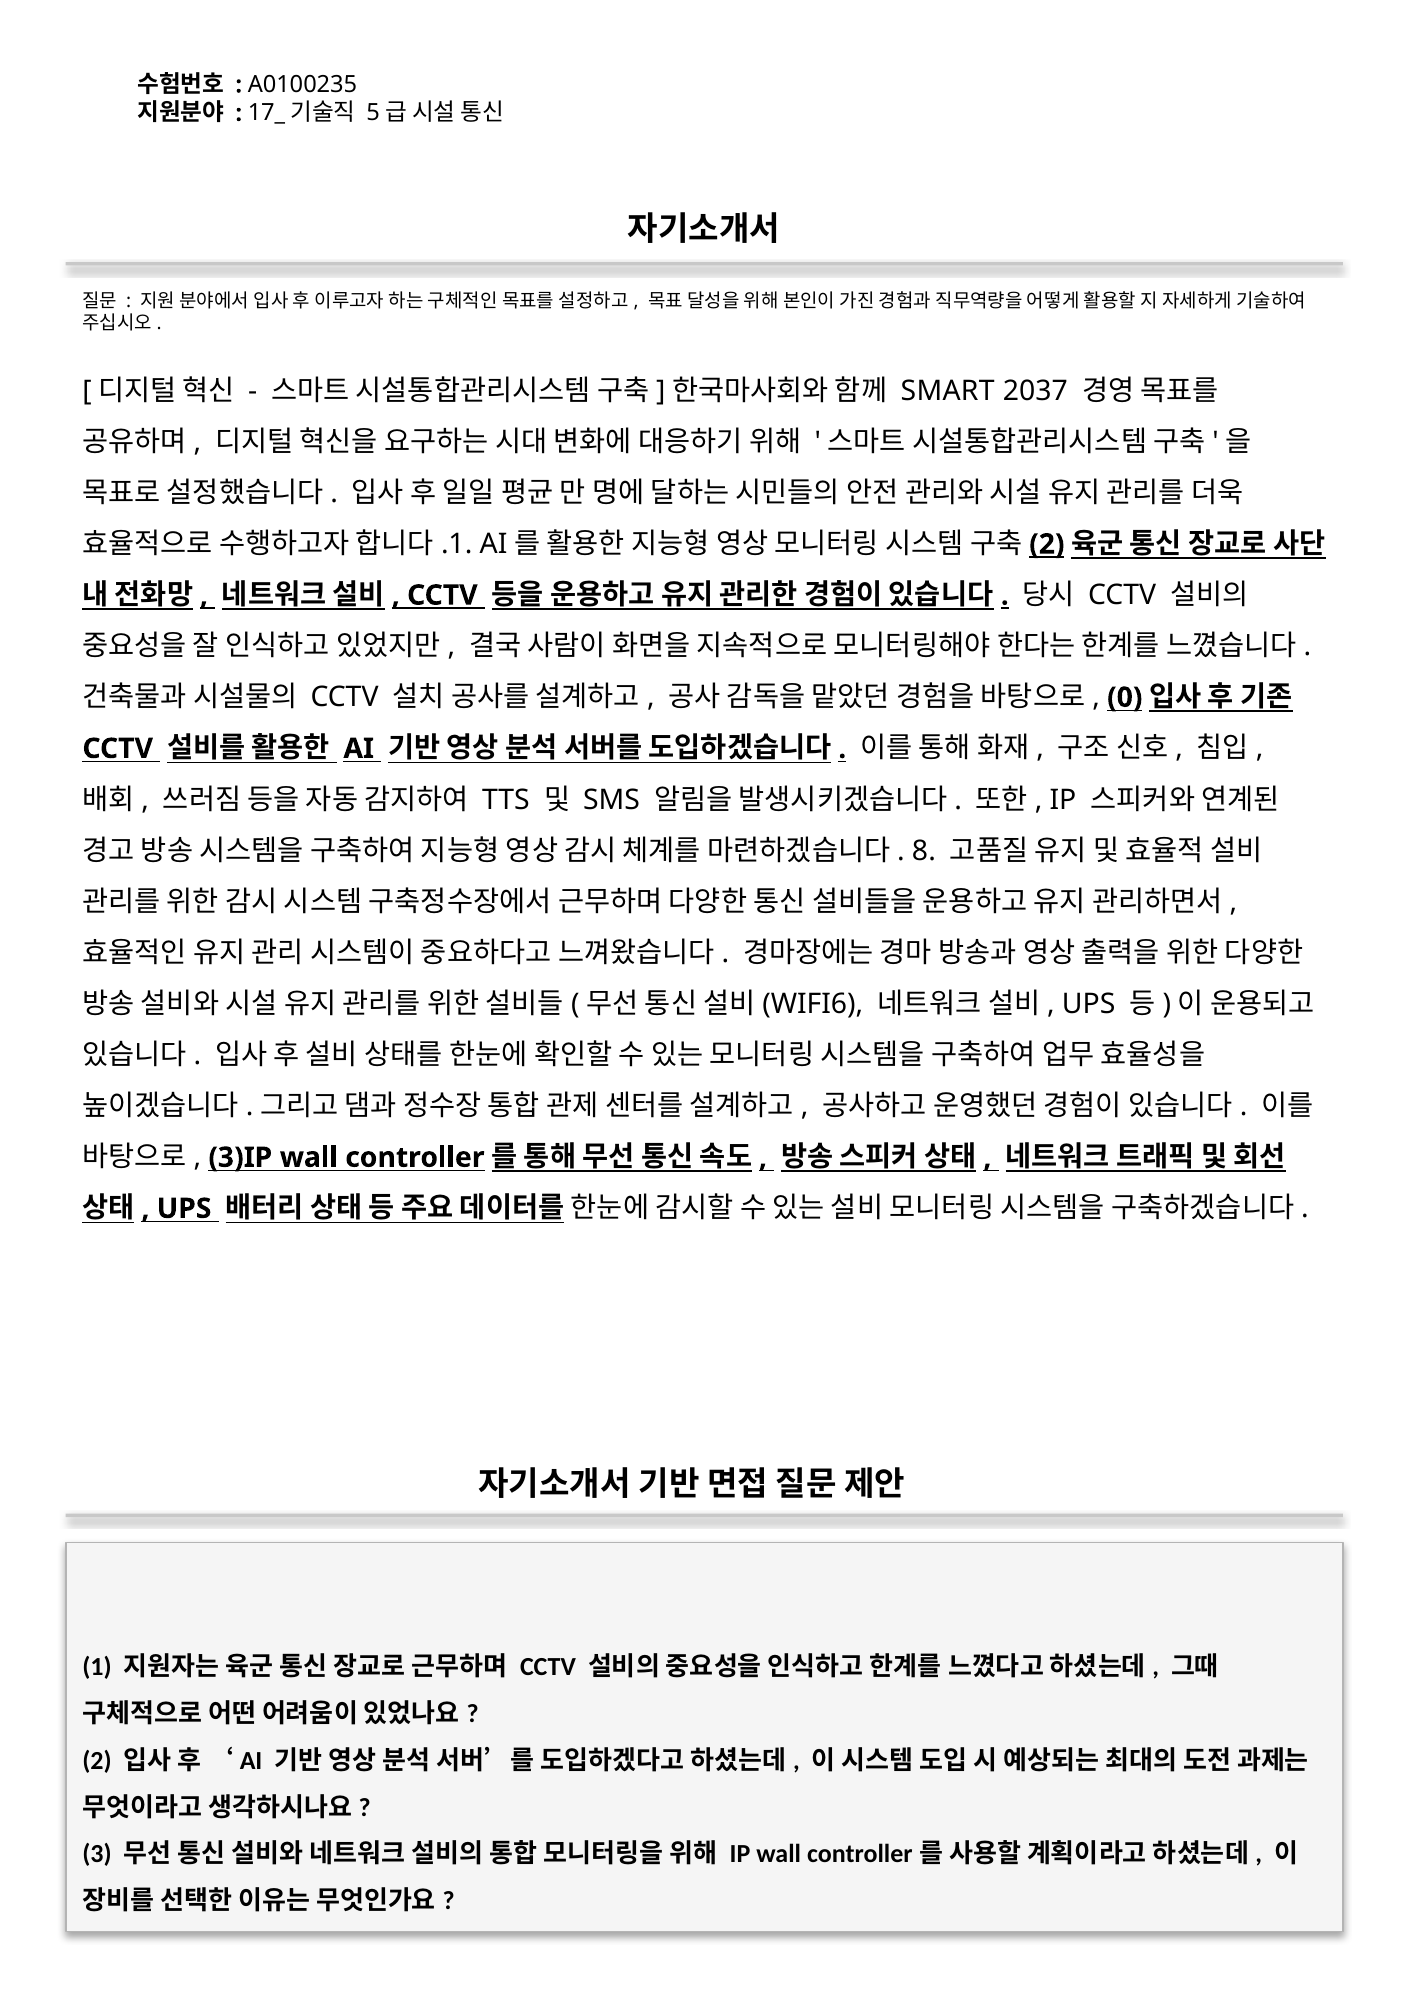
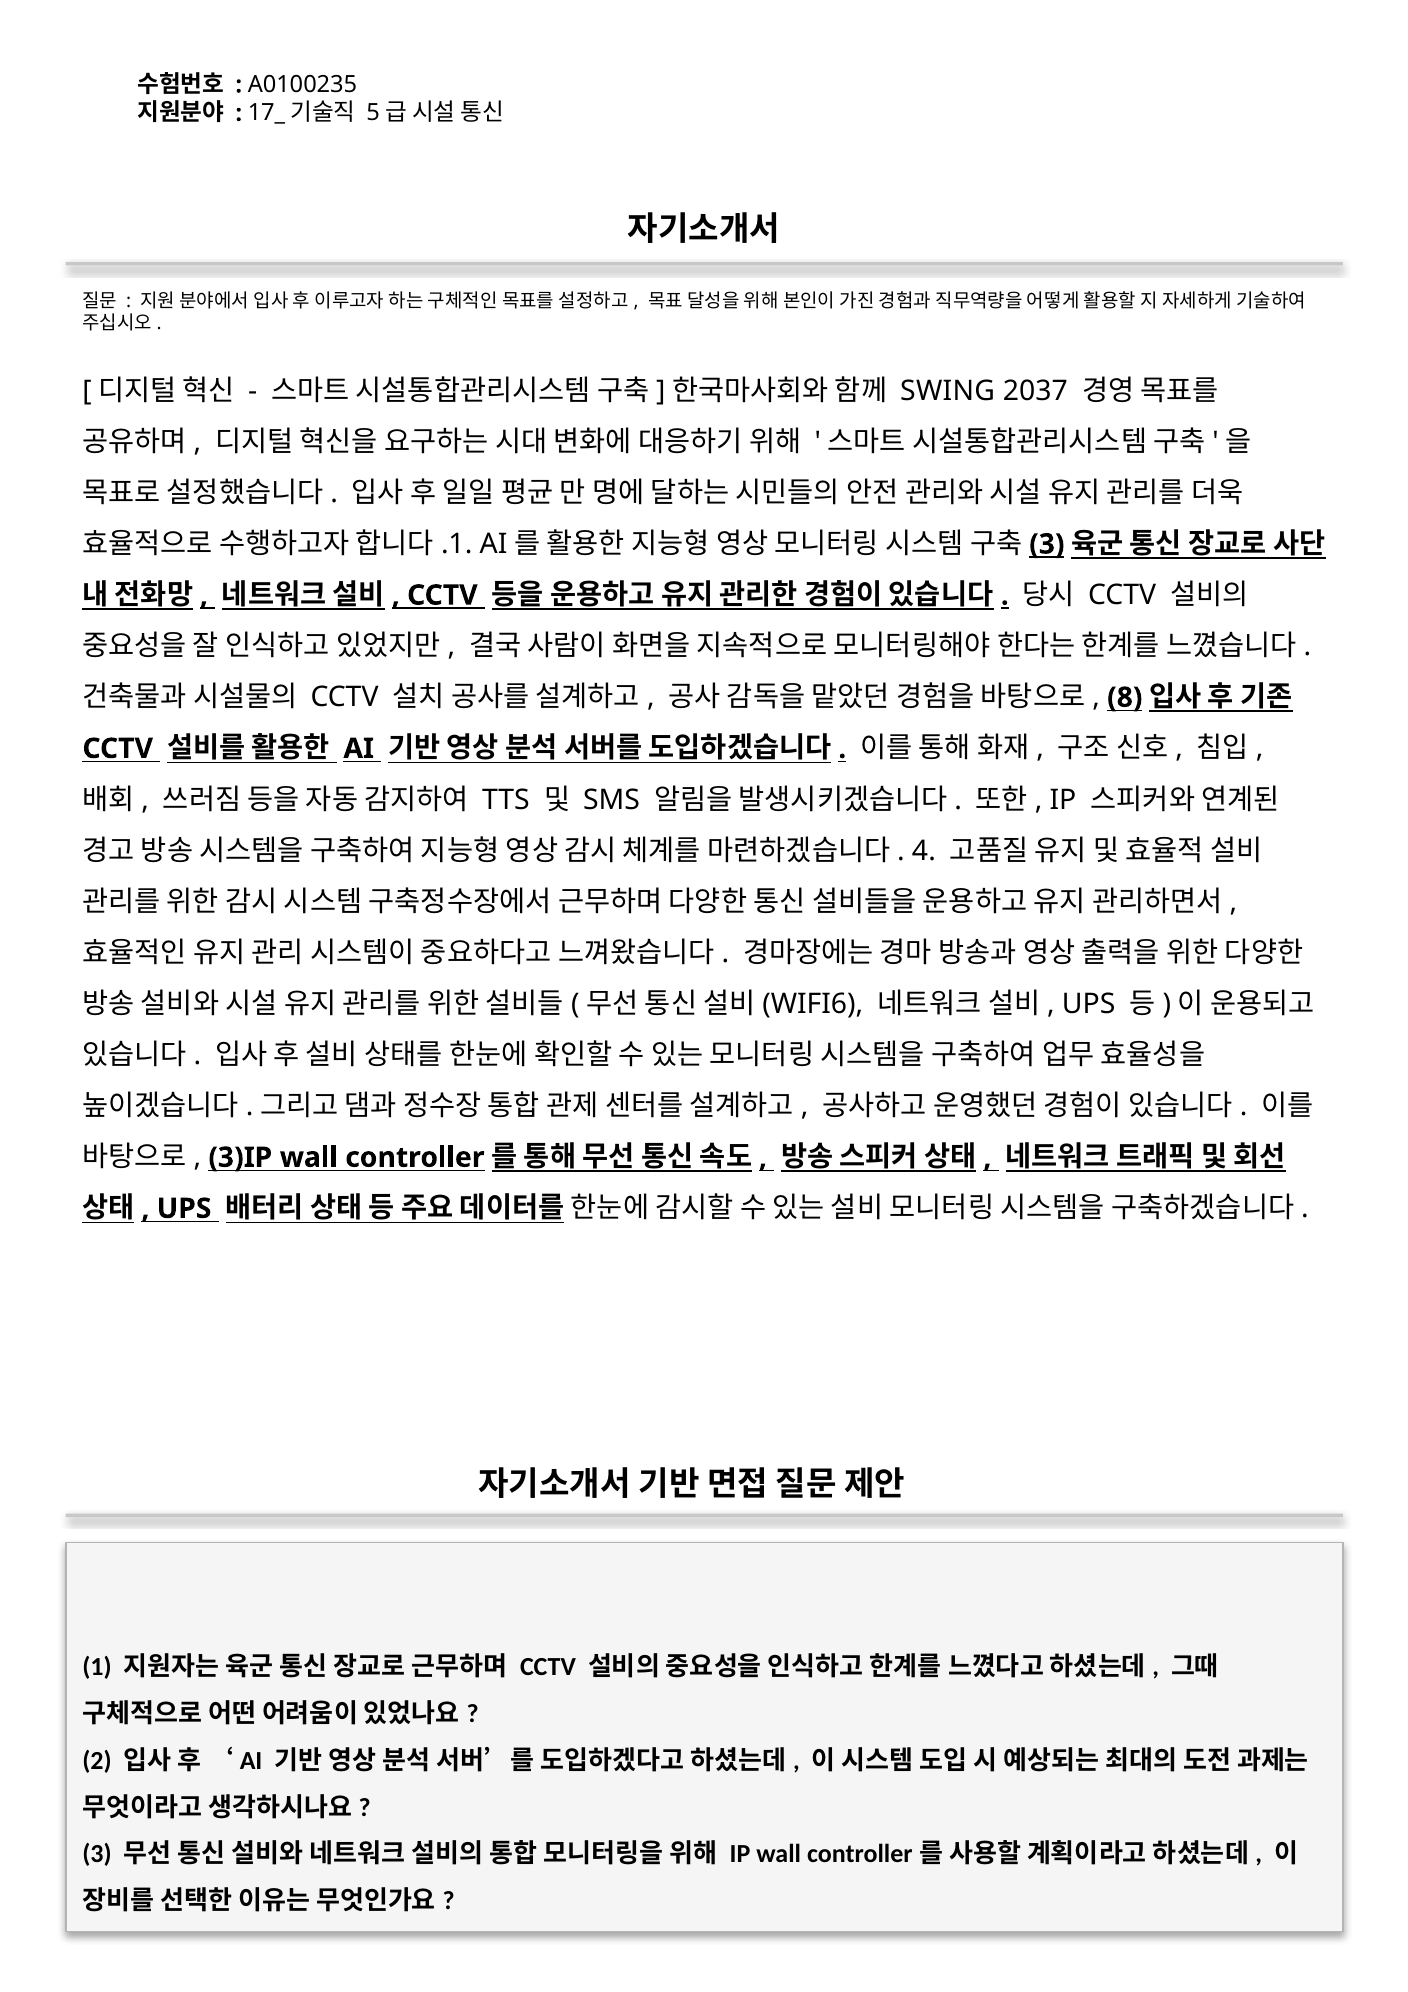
SMART: SMART -> SWING
2 at (1047, 544): 2 -> 3
0: 0 -> 8
8: 8 -> 4
